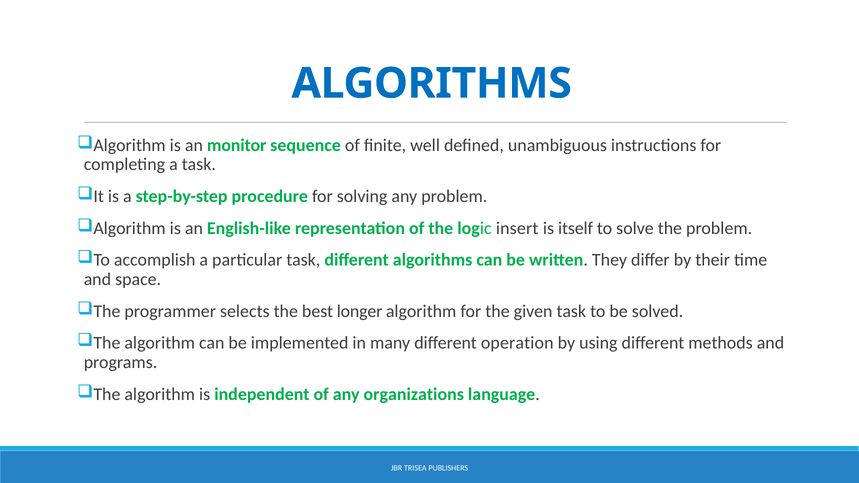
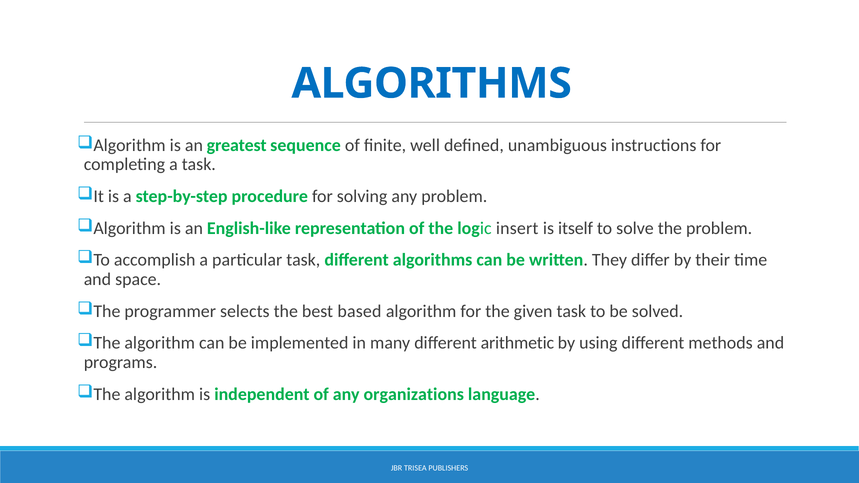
monitor: monitor -> greatest
longer: longer -> based
operation: operation -> arithmetic
